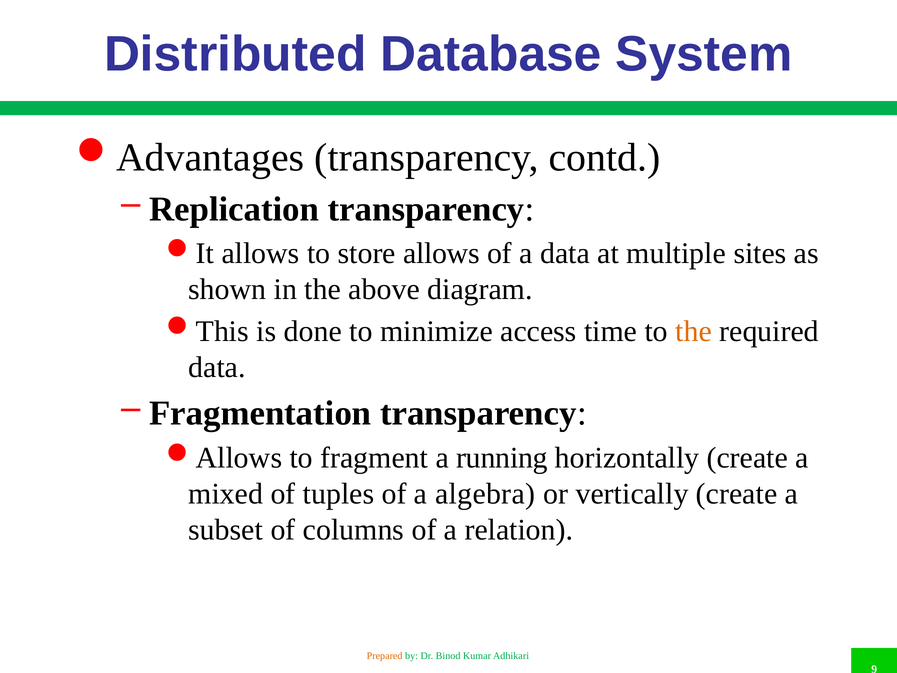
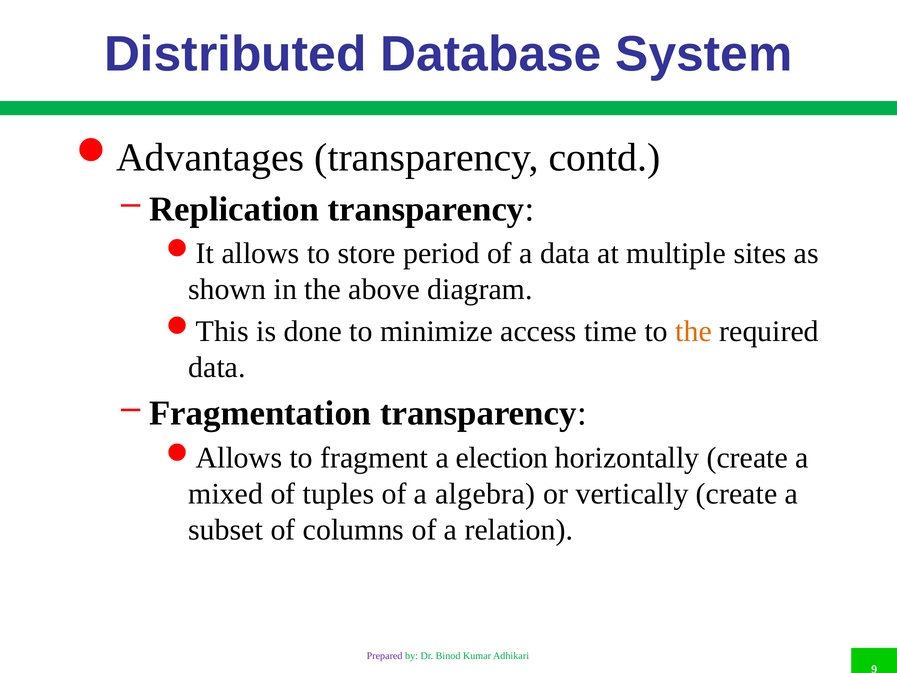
store allows: allows -> period
running: running -> election
Prepared colour: orange -> purple
